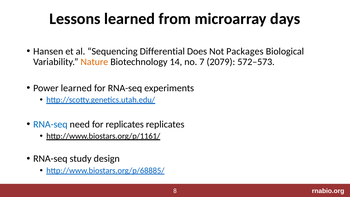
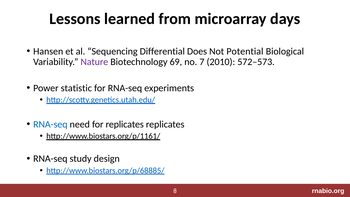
Packages: Packages -> Potential
Nature colour: orange -> purple
14: 14 -> 69
2079: 2079 -> 2010
Power learned: learned -> statistic
